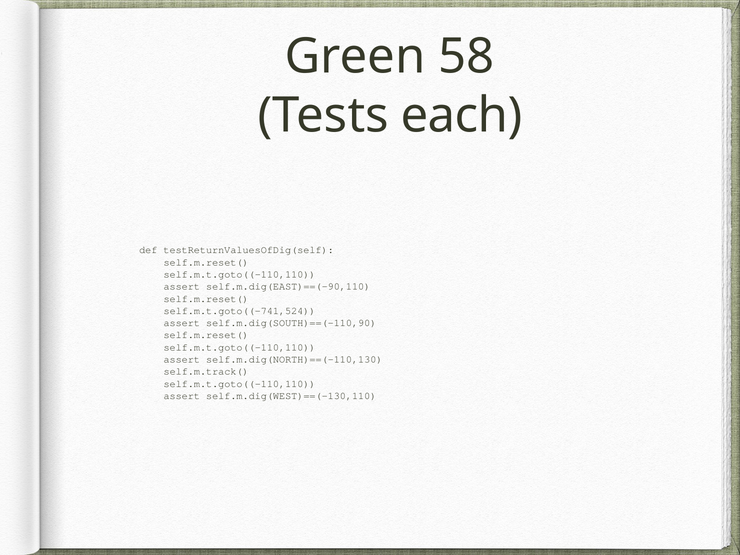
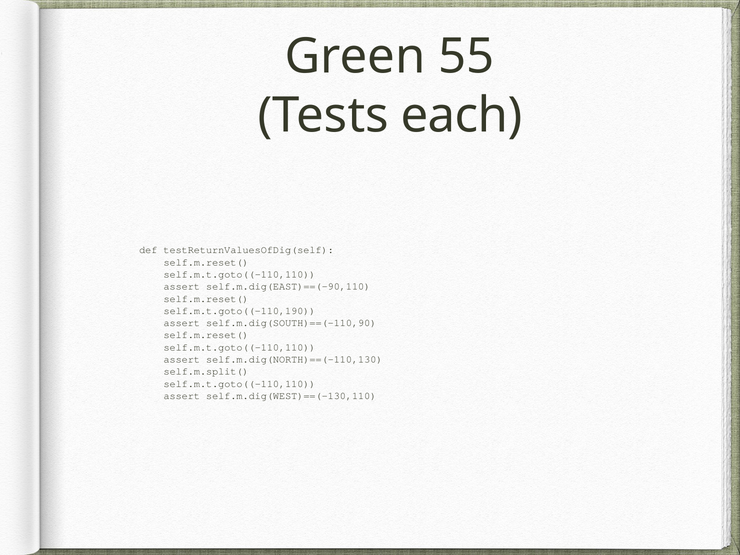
58: 58 -> 55
self.m.t.goto((-741,524: self.m.t.goto((-741,524 -> self.m.t.goto((-110,190
self.m.track(: self.m.track( -> self.m.split(
